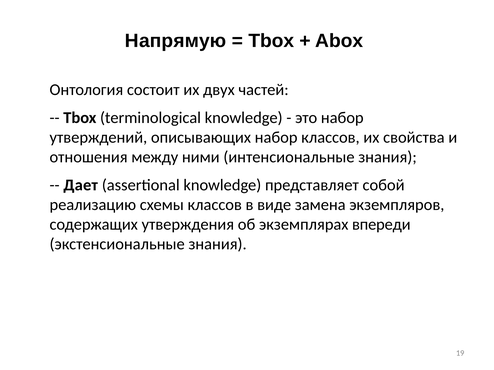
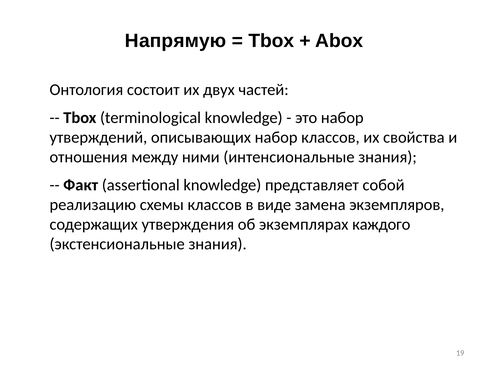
Дает: Дает -> Факт
впереди: впереди -> каждого
